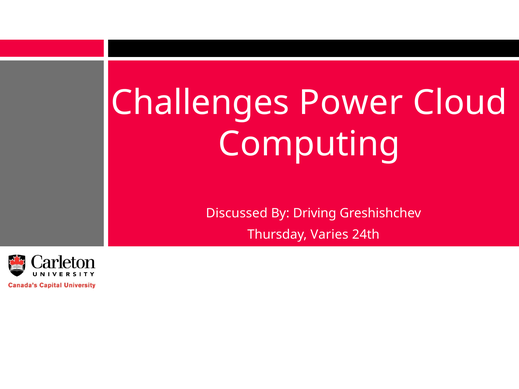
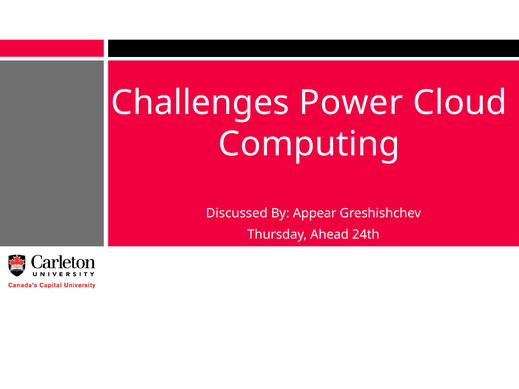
Driving: Driving -> Appear
Varies: Varies -> Ahead
